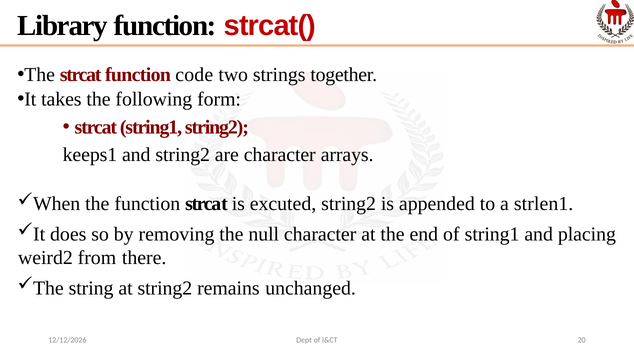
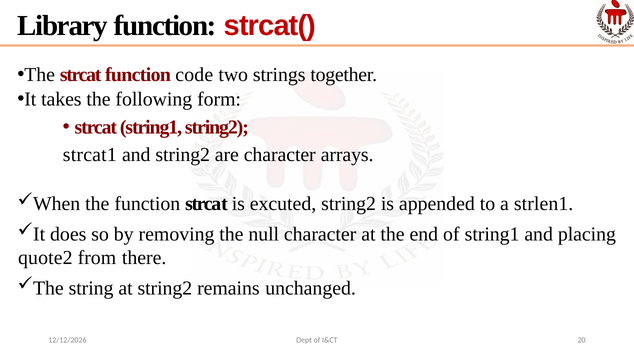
keeps1: keeps1 -> strcat1
weird2: weird2 -> quote2
